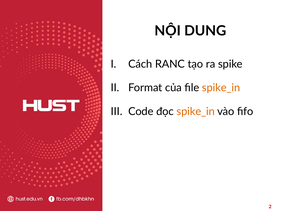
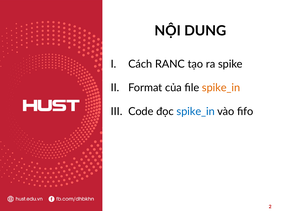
spike_in at (196, 111) colour: orange -> blue
